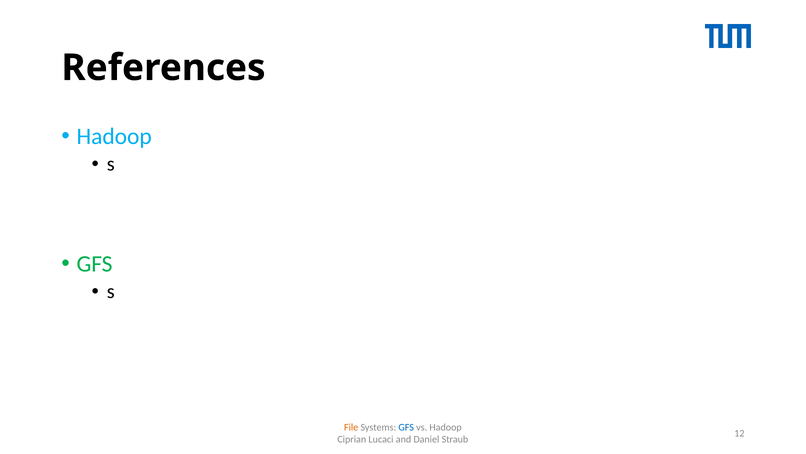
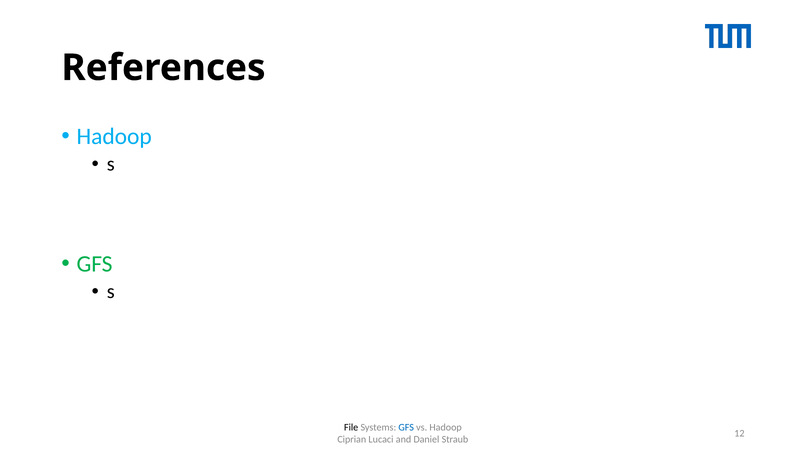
File colour: orange -> black
